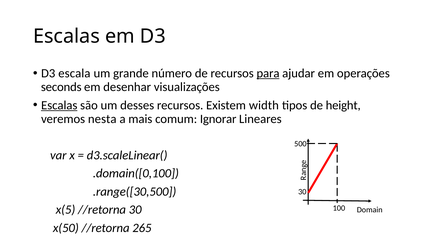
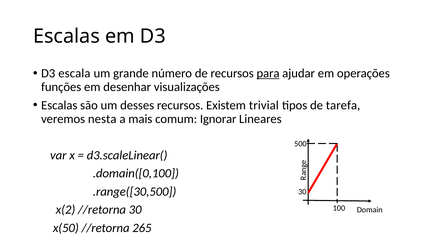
seconds: seconds -> funções
Escalas at (59, 105) underline: present -> none
width: width -> trivial
height: height -> tarefa
x(5: x(5 -> x(2
